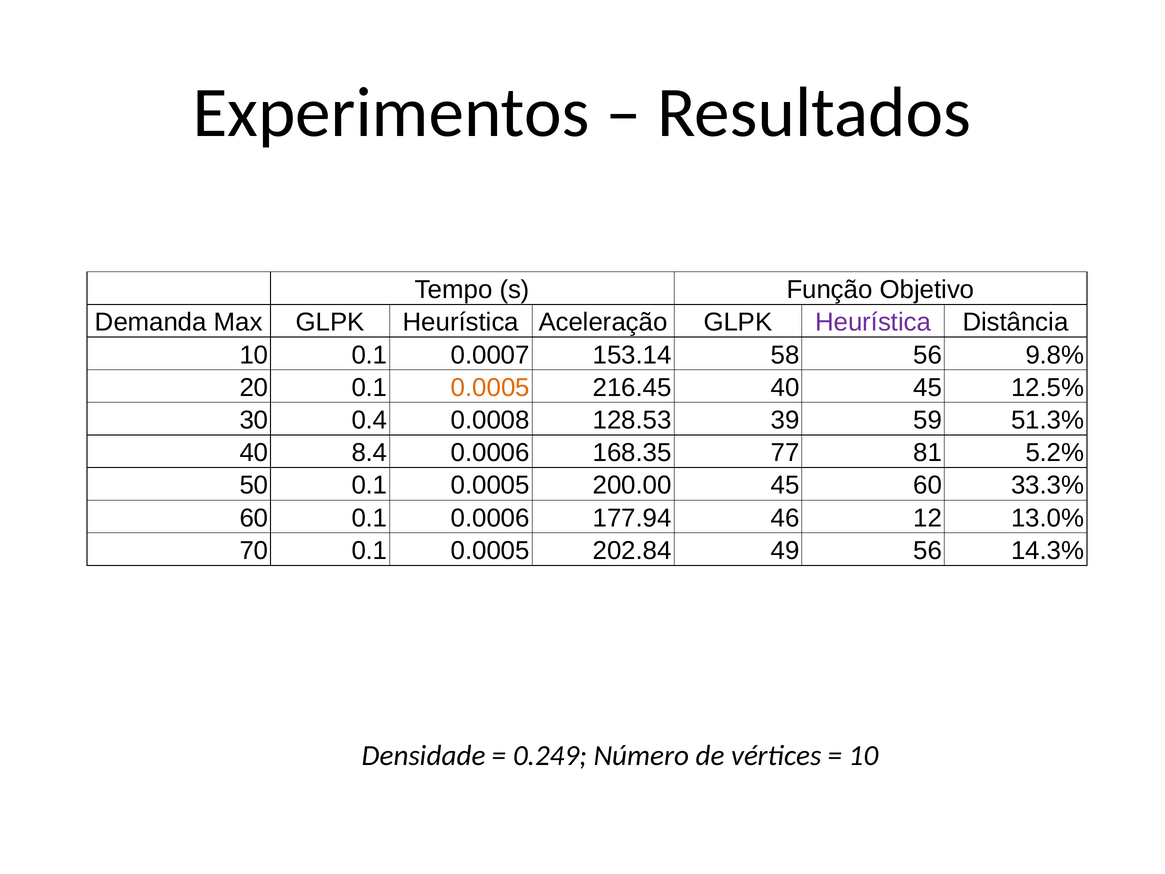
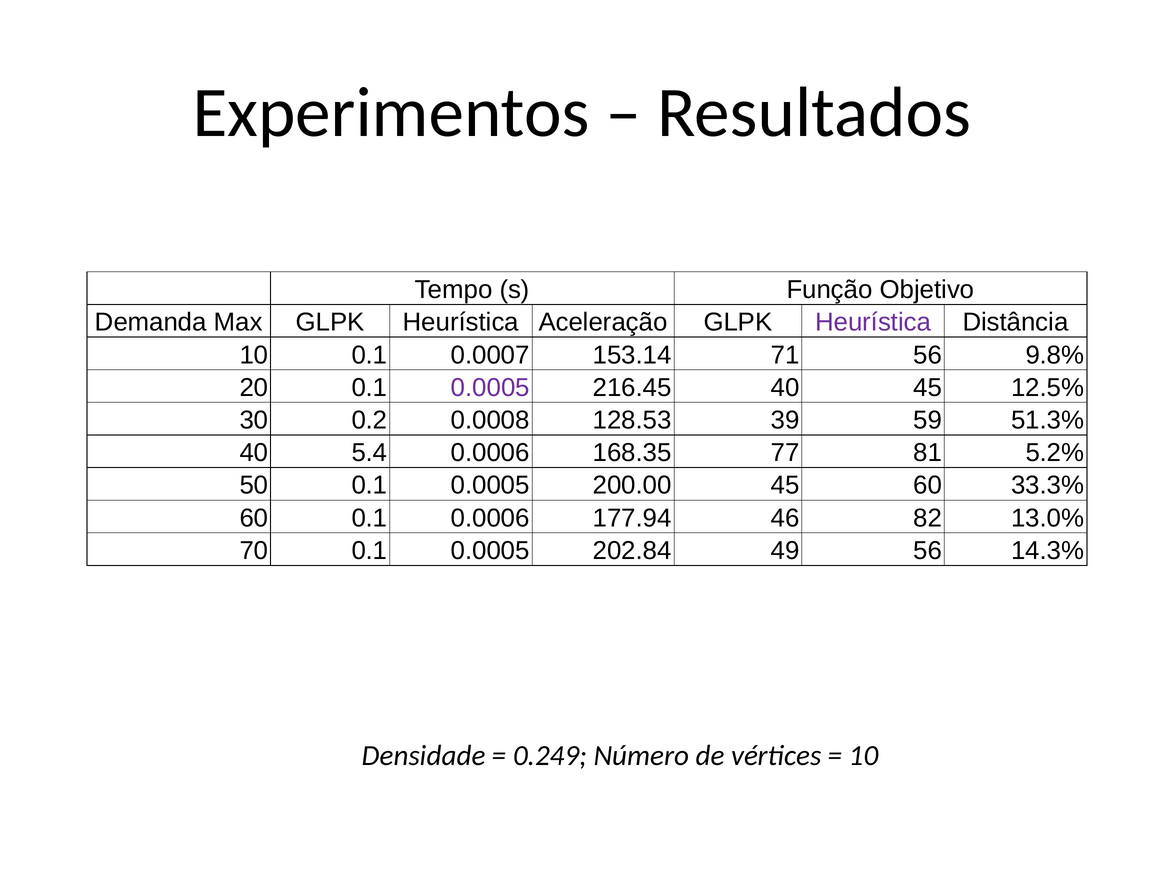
58: 58 -> 71
0.0005 at (490, 387) colour: orange -> purple
0.4: 0.4 -> 0.2
8.4: 8.4 -> 5.4
12: 12 -> 82
